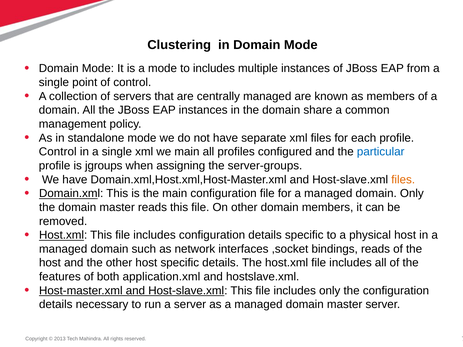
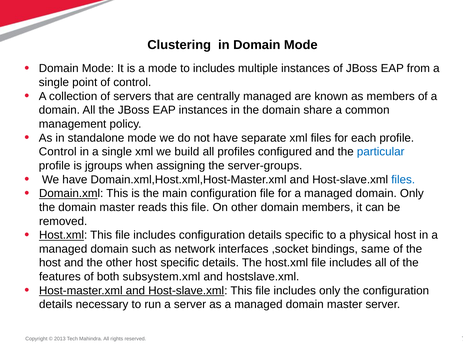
we main: main -> build
files at (403, 180) colour: orange -> blue
bindings reads: reads -> same
application.xml: application.xml -> subsystem.xml
